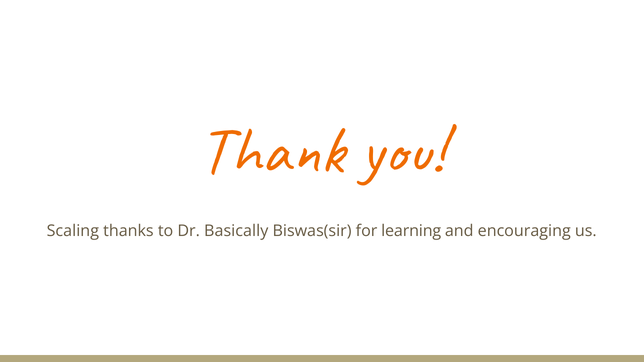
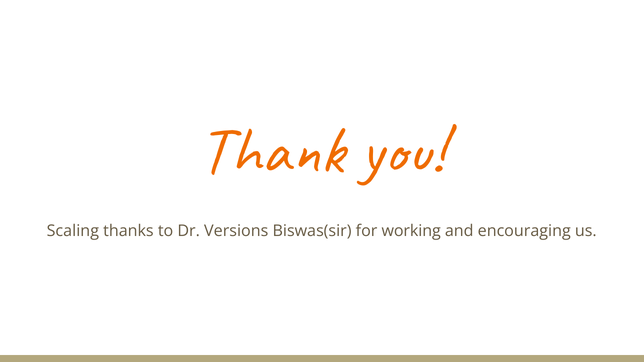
Basically: Basically -> Versions
learning: learning -> working
